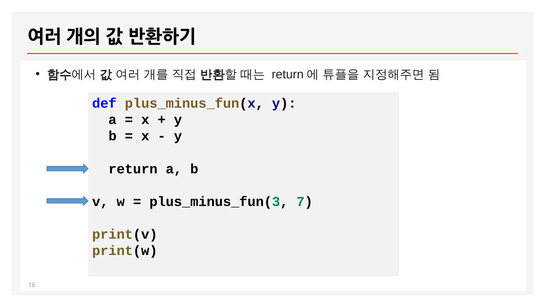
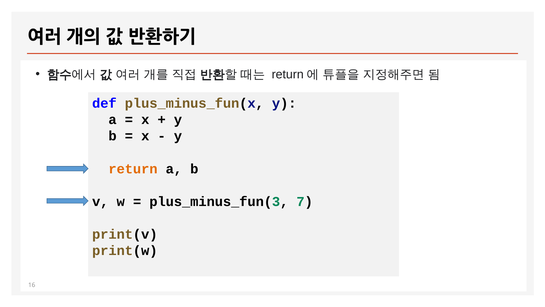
return colour: black -> orange
